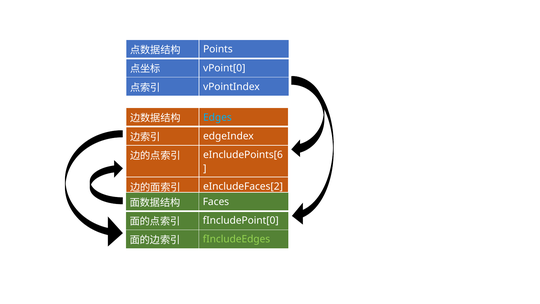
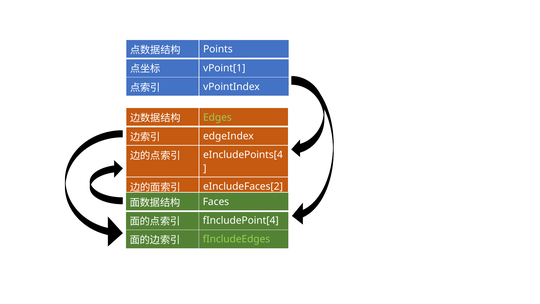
vPoint[0: vPoint[0 -> vPoint[1
Edges colour: light blue -> light green
eIncludePoints[6: eIncludePoints[6 -> eIncludePoints[4
fIncludePoint[0: fIncludePoint[0 -> fIncludePoint[4
